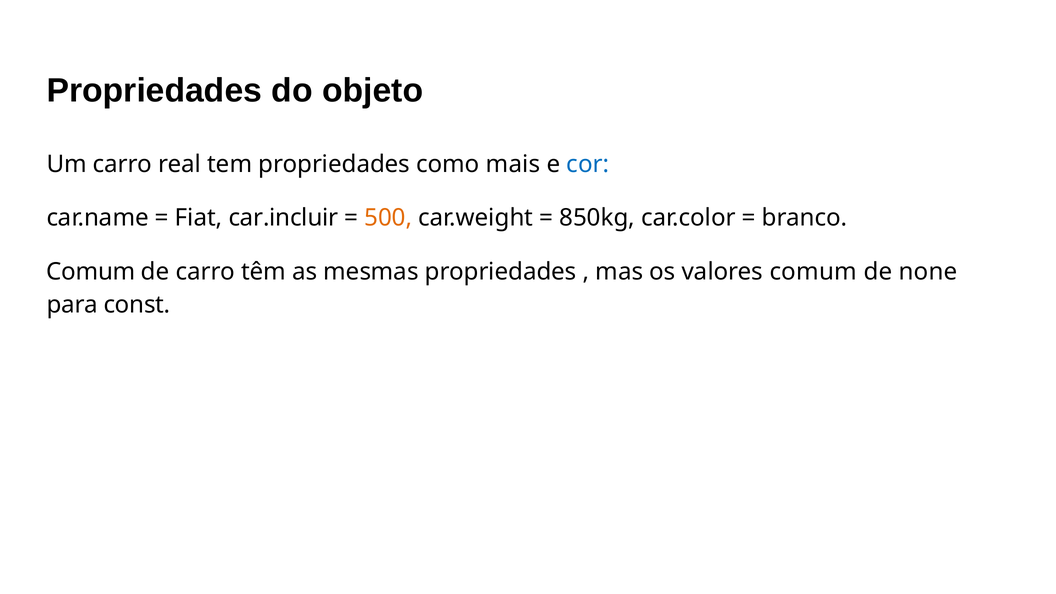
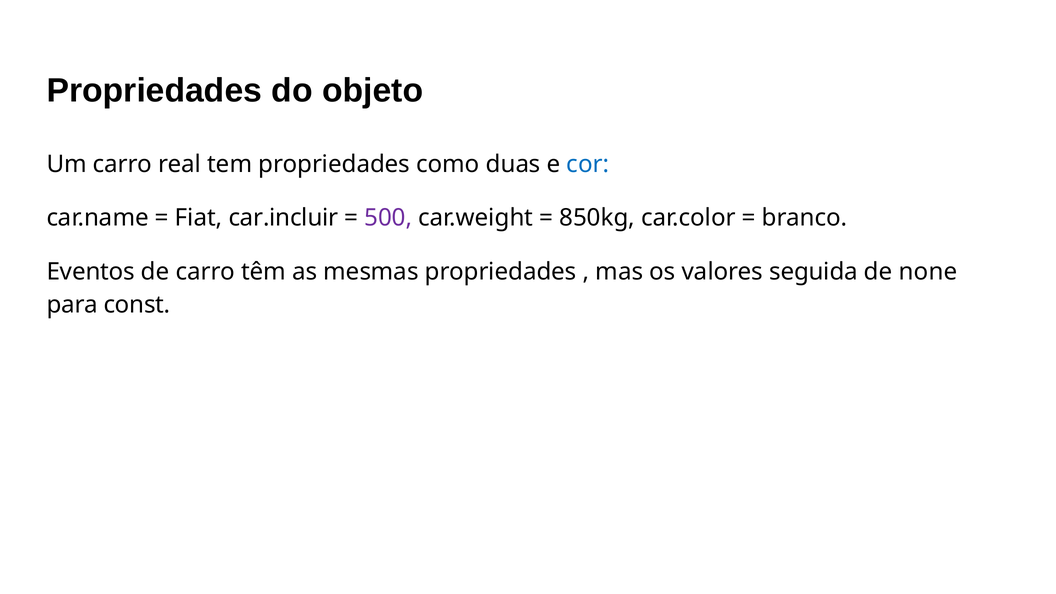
mais: mais -> duas
500 colour: orange -> purple
Comum at (91, 272): Comum -> Eventos
valores comum: comum -> seguida
